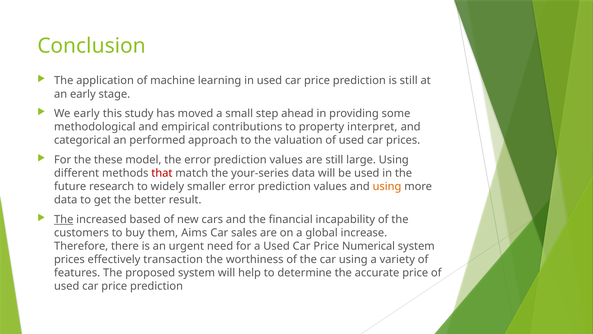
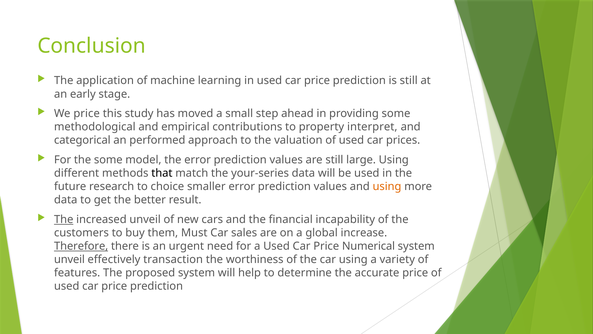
We early: early -> price
the these: these -> some
that colour: red -> black
widely: widely -> choice
increased based: based -> unveil
Aims: Aims -> Must
Therefore underline: none -> present
prices at (69, 259): prices -> unveil
